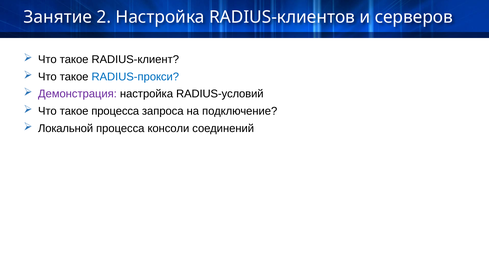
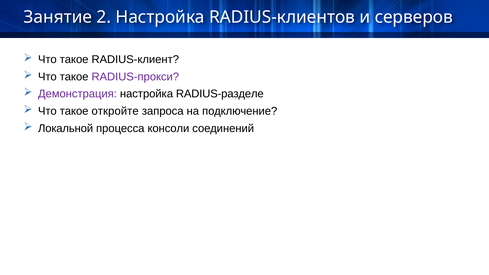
RADIUS-прокси colour: blue -> purple
RADIUS-условий: RADIUS-условий -> RADIUS-разделе
такое процесса: процесса -> откройте
